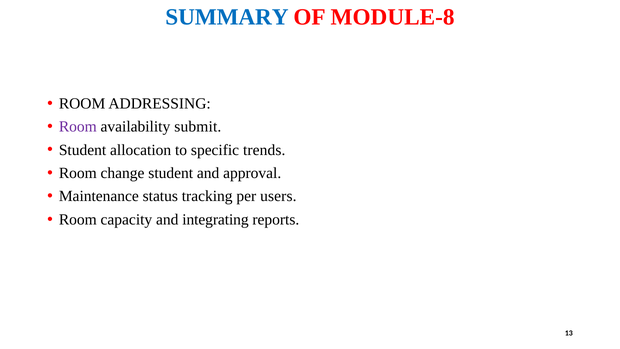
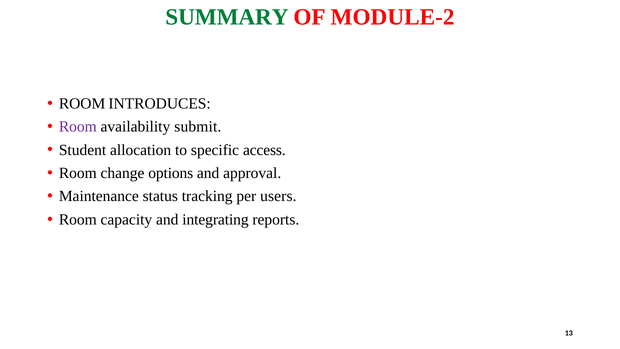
SUMMARY colour: blue -> green
MODULE-8: MODULE-8 -> MODULE-2
ADDRESSING: ADDRESSING -> INTRODUCES
trends: trends -> access
change student: student -> options
